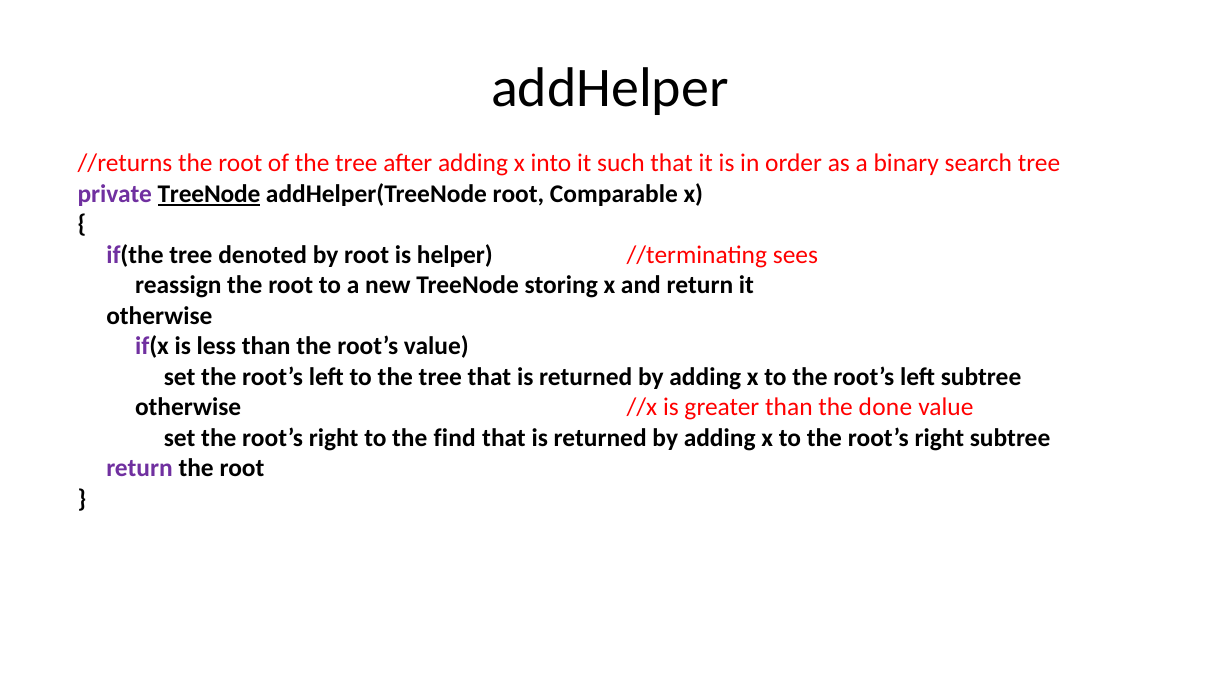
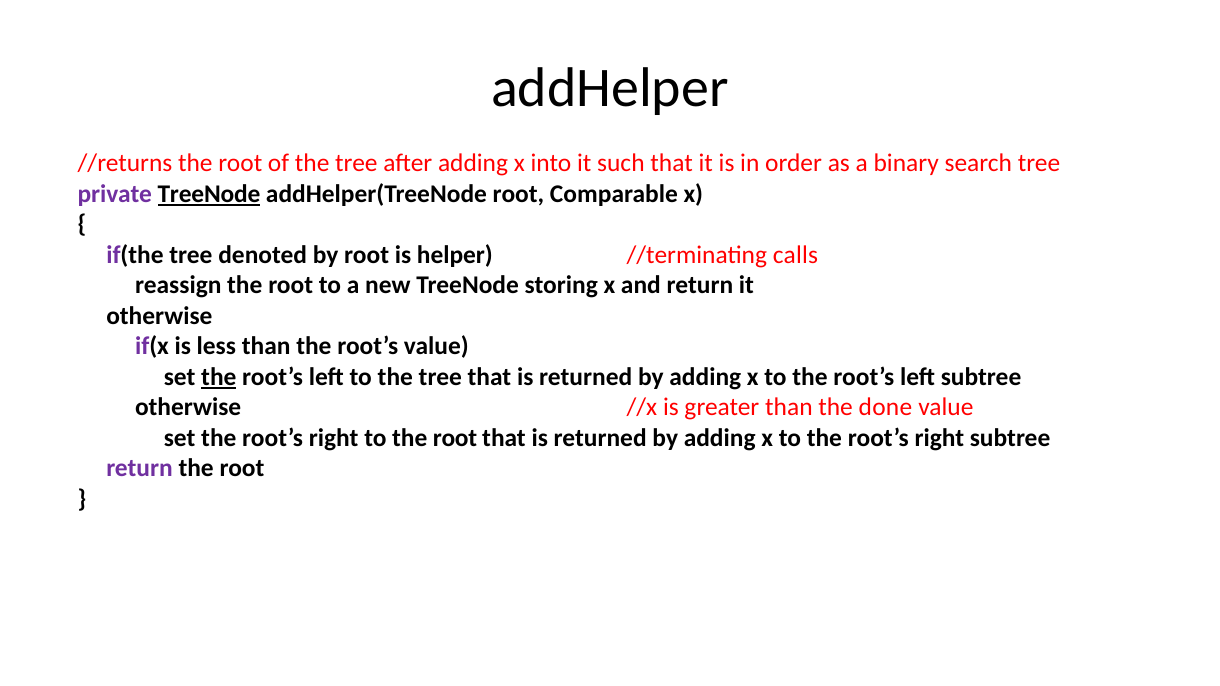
sees: sees -> calls
the at (219, 377) underline: none -> present
to the find: find -> root
